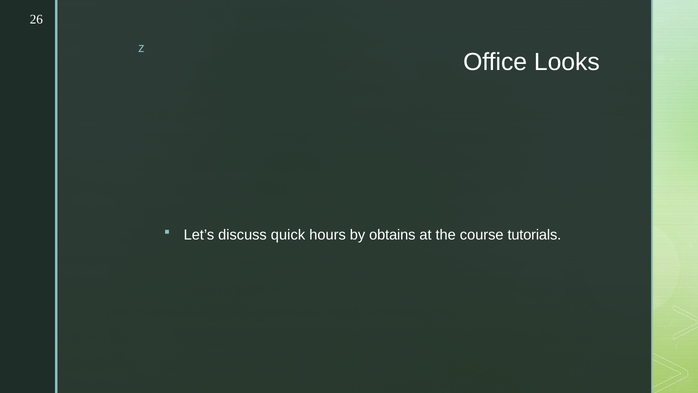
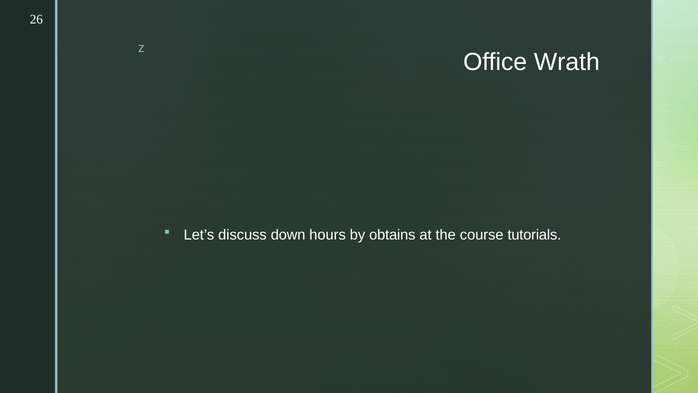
Looks: Looks -> Wrath
quick: quick -> down
